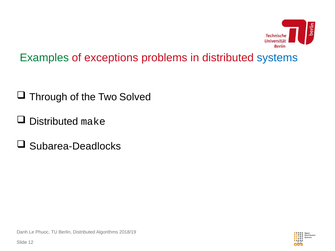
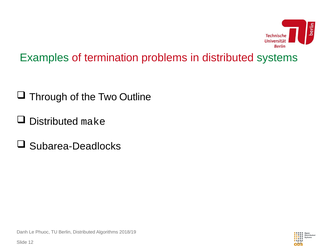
exceptions: exceptions -> termination
systems colour: blue -> green
Solved: Solved -> Outline
